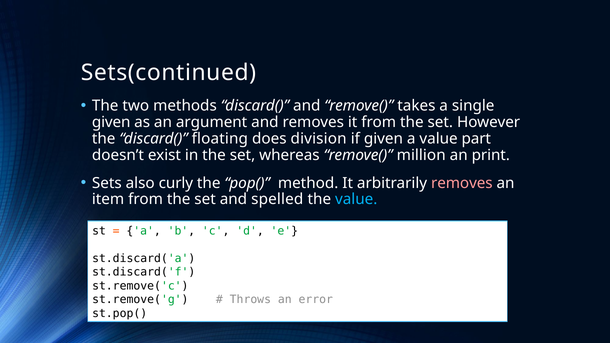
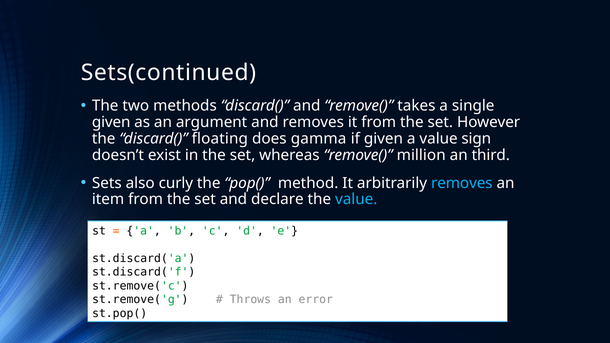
division: division -> gamma
part: part -> sign
print: print -> third
removes at (462, 183) colour: pink -> light blue
spelled: spelled -> declare
